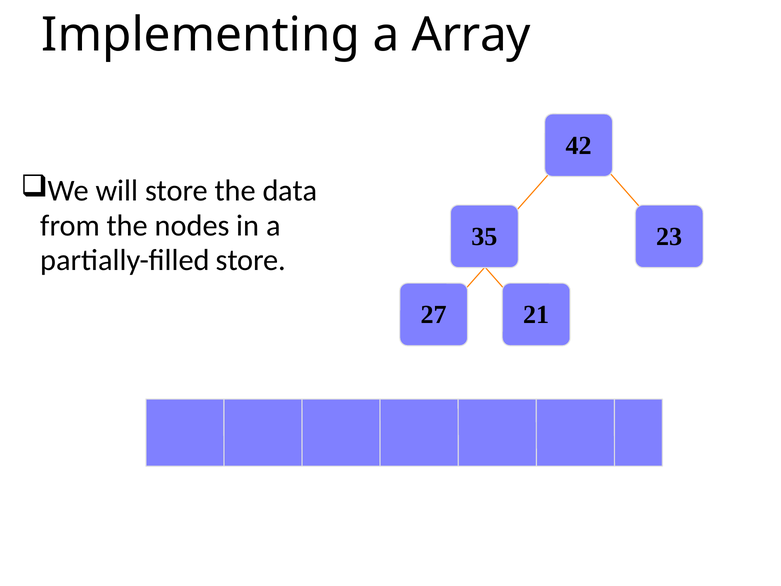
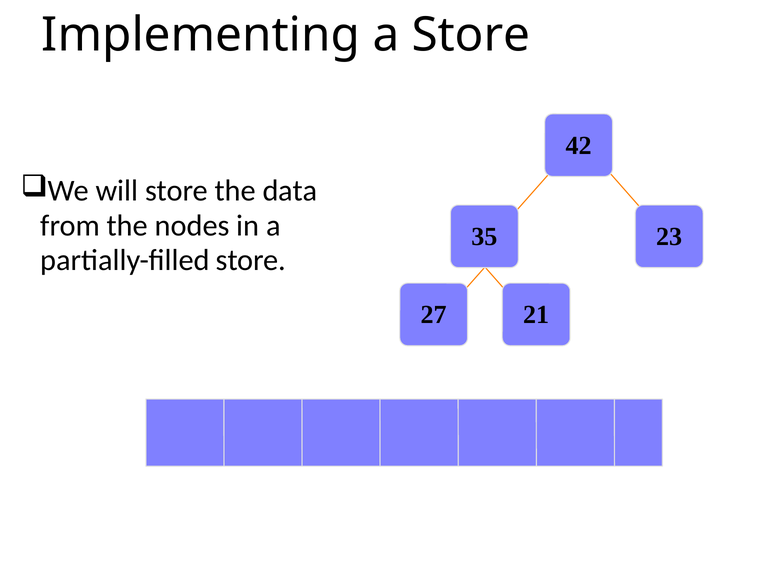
a Array: Array -> Store
